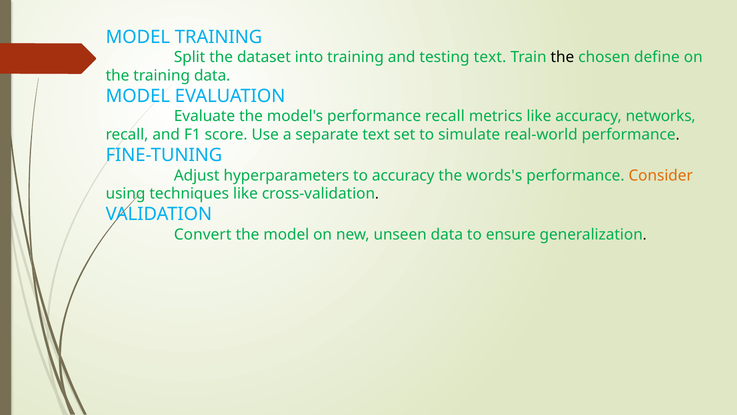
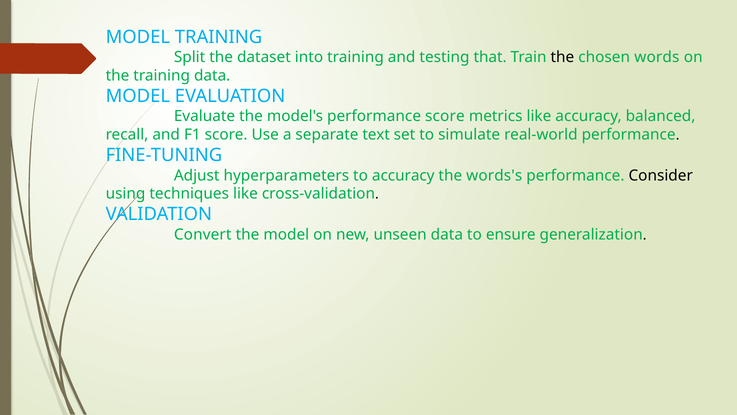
testing text: text -> that
define: define -> words
performance recall: recall -> score
networks: networks -> balanced
Consider colour: orange -> black
